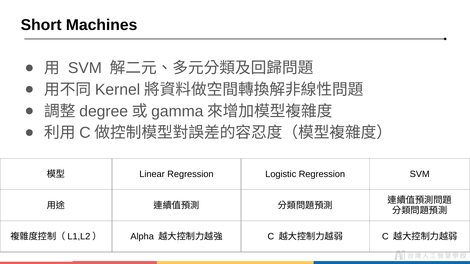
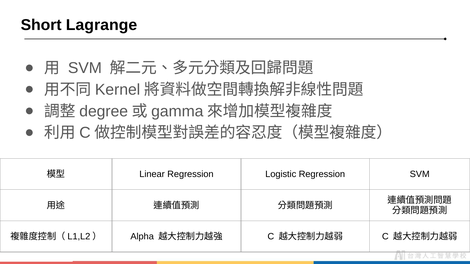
Machines: Machines -> Lagrange
